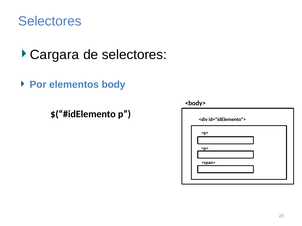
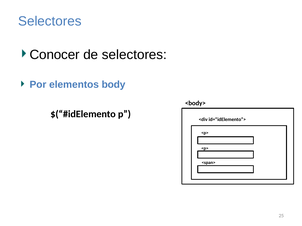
Cargara: Cargara -> Conocer
